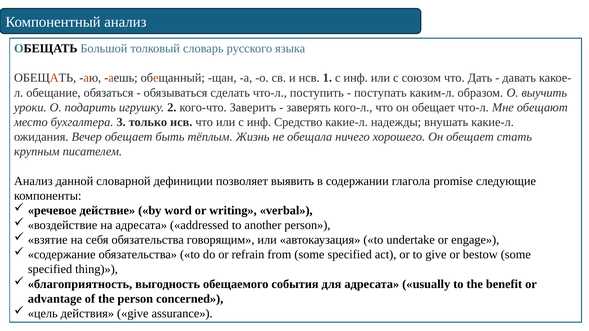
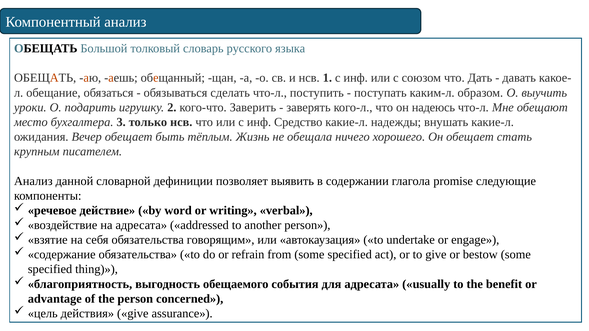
что он обещает: обещает -> надеюсь
